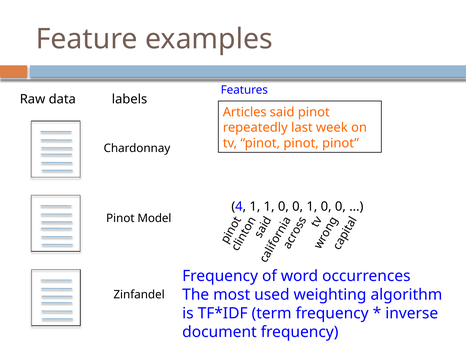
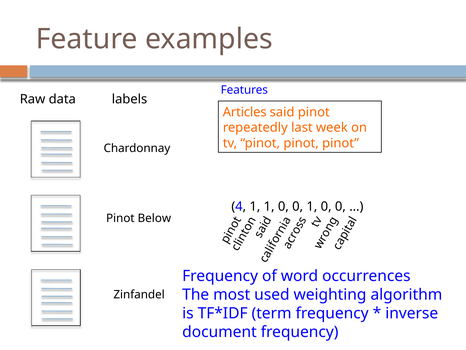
Model: Model -> Below
